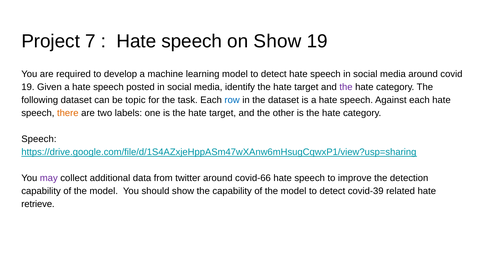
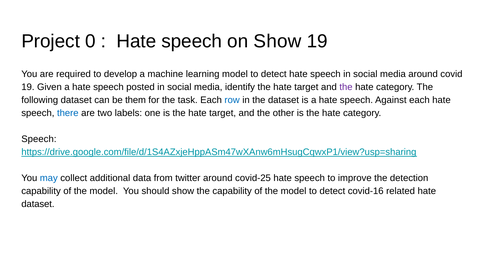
7: 7 -> 0
topic: topic -> them
there colour: orange -> blue
may colour: purple -> blue
covid-66: covid-66 -> covid-25
covid-39: covid-39 -> covid-16
retrieve at (38, 204): retrieve -> dataset
